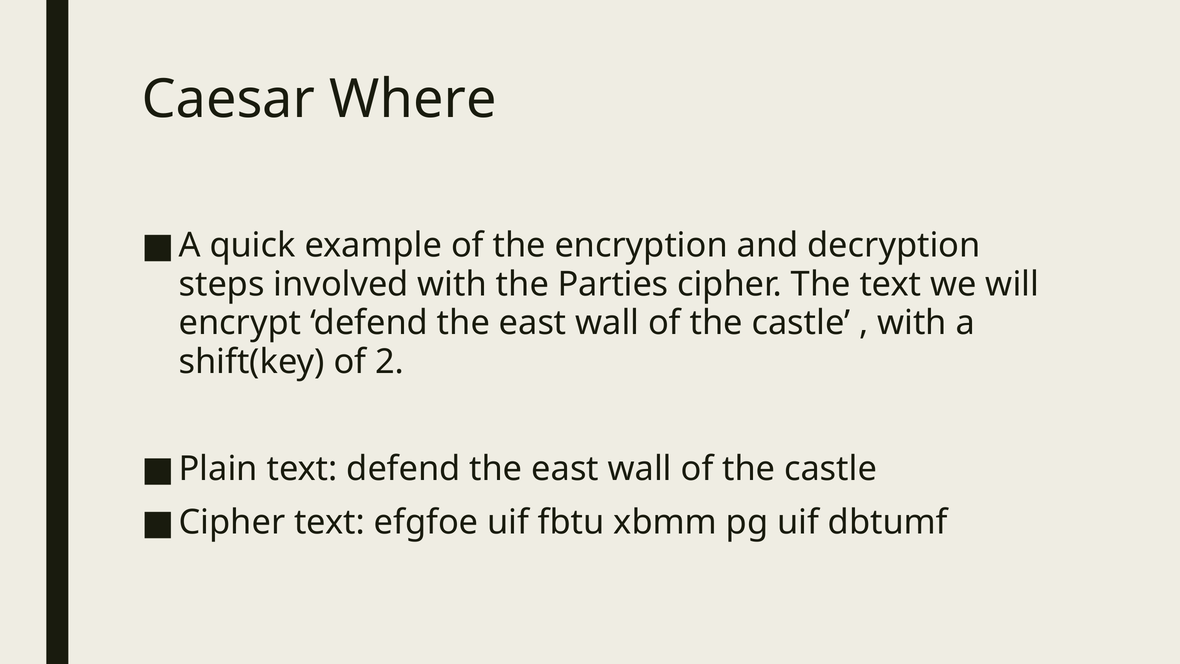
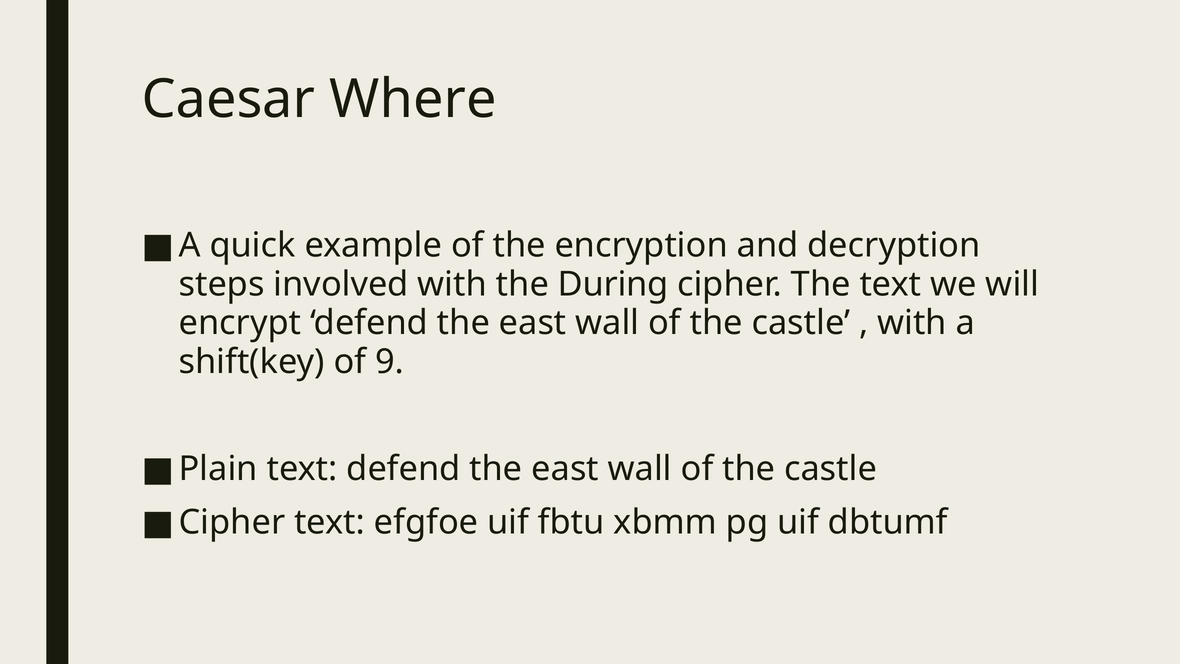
Parties: Parties -> During
2: 2 -> 9
